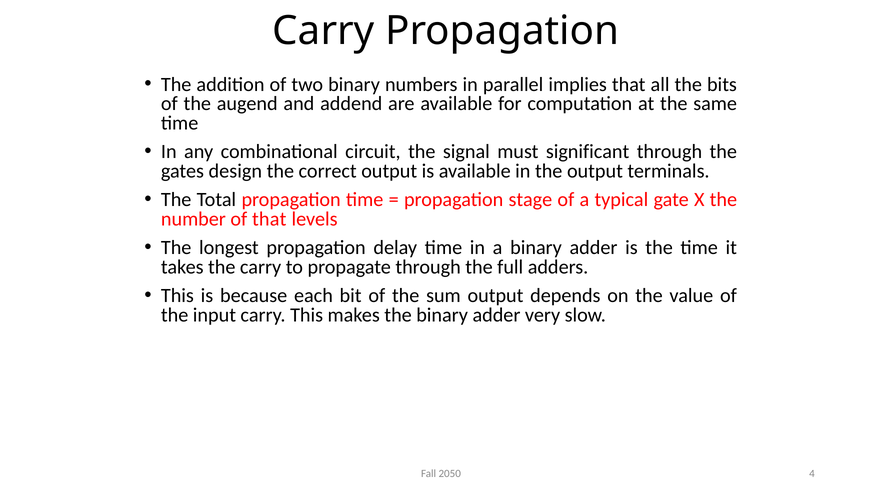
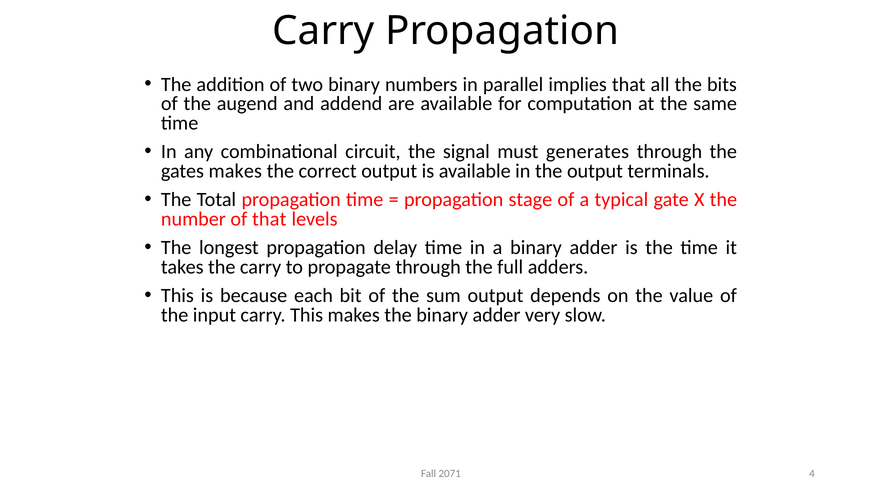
significant: significant -> generates
gates design: design -> makes
2050: 2050 -> 2071
